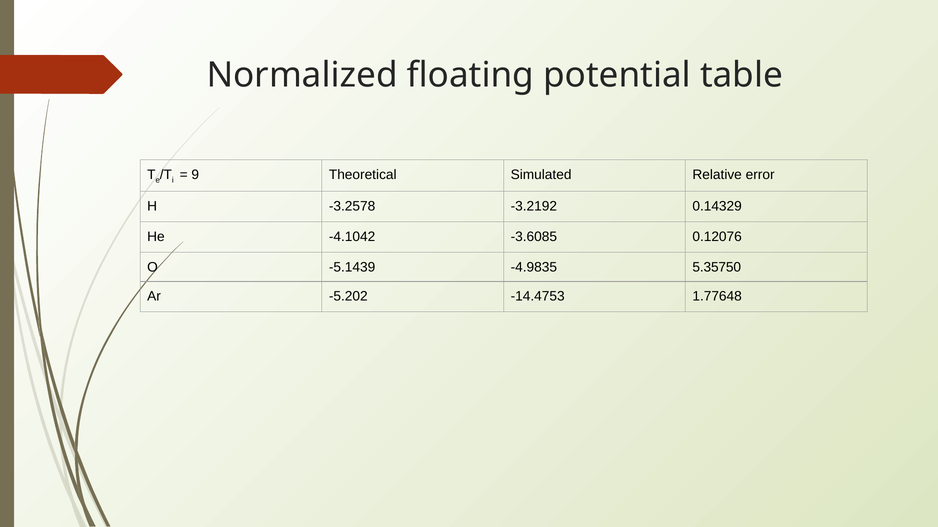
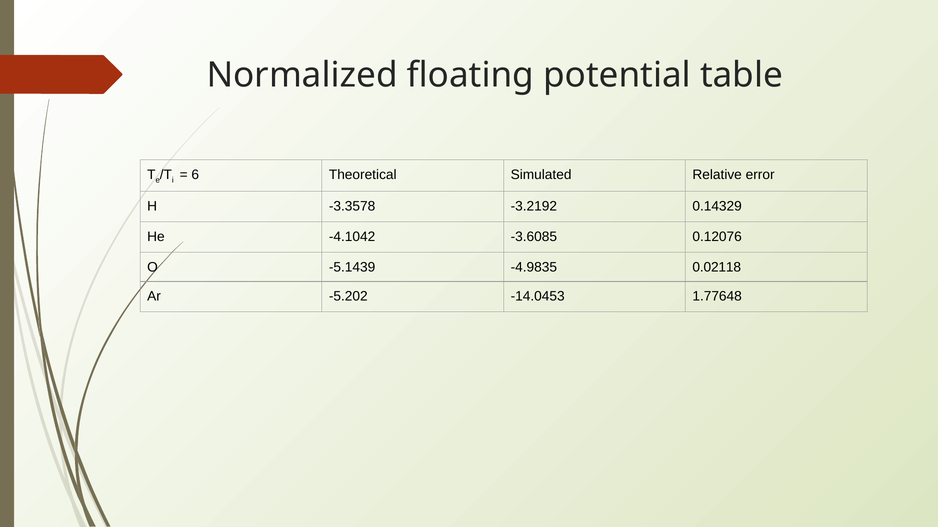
9: 9 -> 6
-3.2578: -3.2578 -> -3.3578
5.35750: 5.35750 -> 0.02118
-14.4753: -14.4753 -> -14.0453
